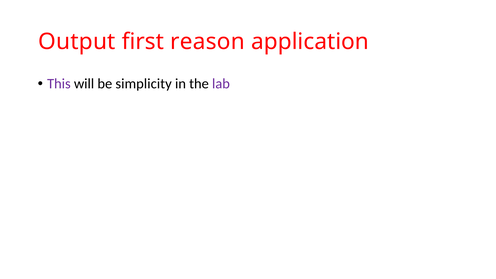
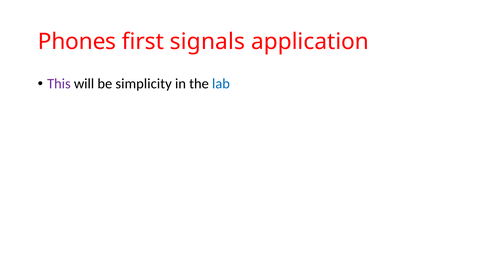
Output: Output -> Phones
reason: reason -> signals
lab colour: purple -> blue
